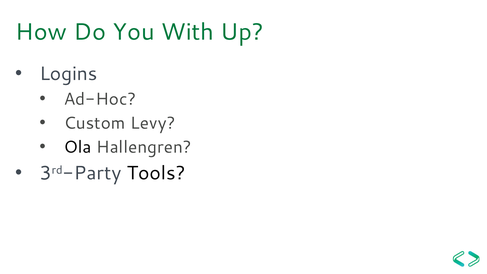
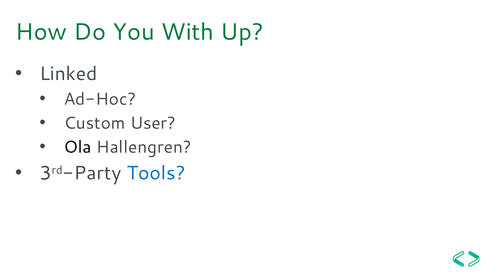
Logins: Logins -> Linked
Levy: Levy -> User
Tools colour: black -> blue
